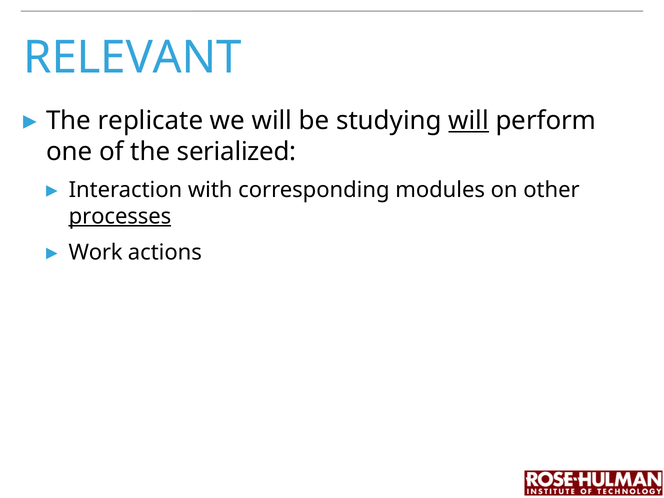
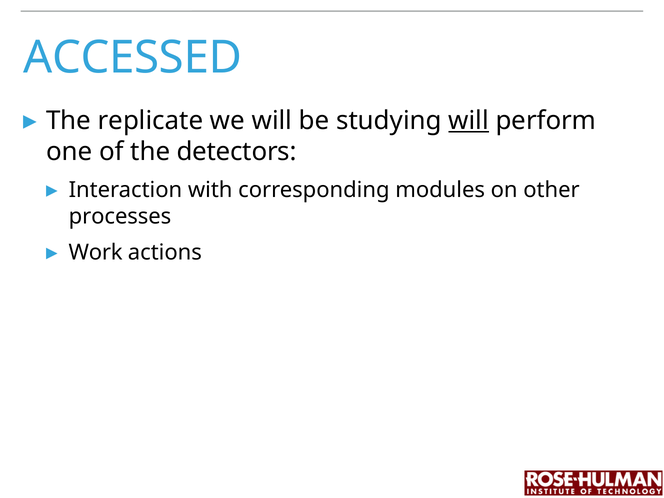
RELEVANT: RELEVANT -> ACCESSED
serialized: serialized -> detectors
processes underline: present -> none
